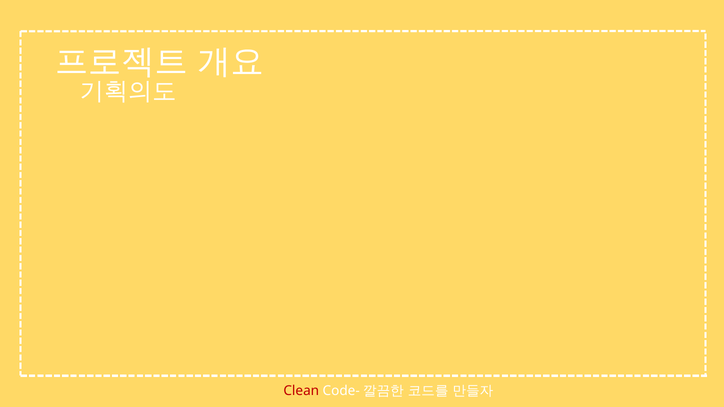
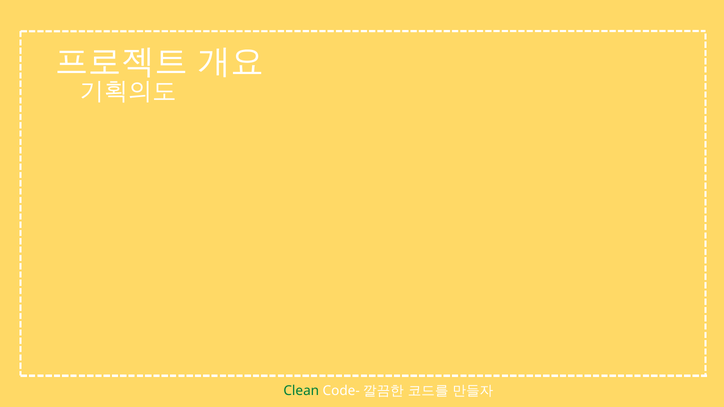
Clean colour: red -> green
